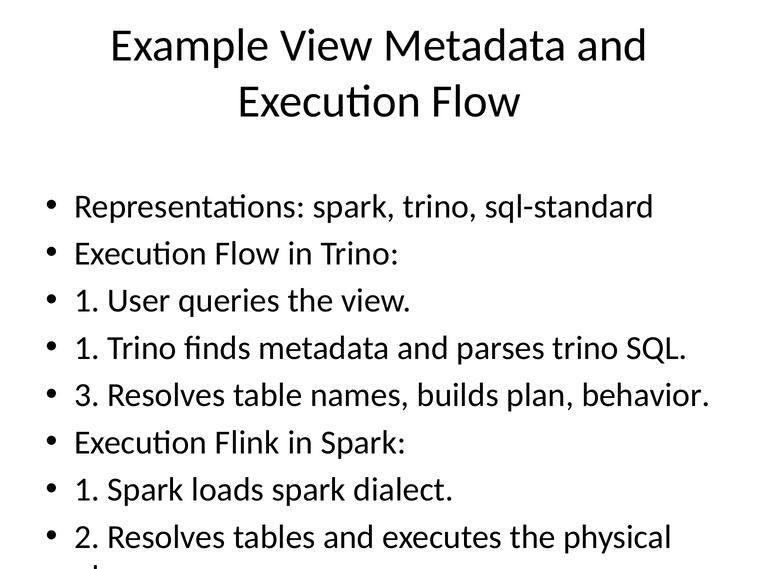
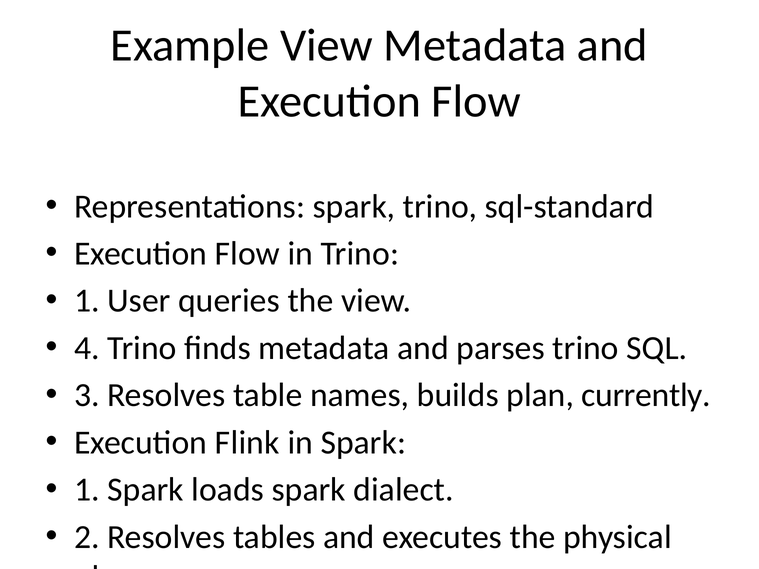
1 at (87, 348): 1 -> 4
behavior: behavior -> currently
